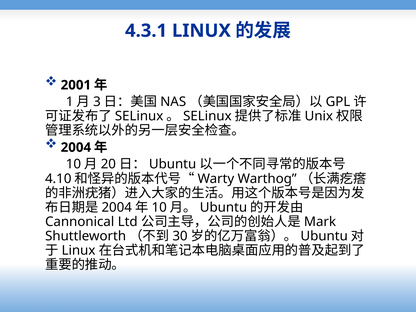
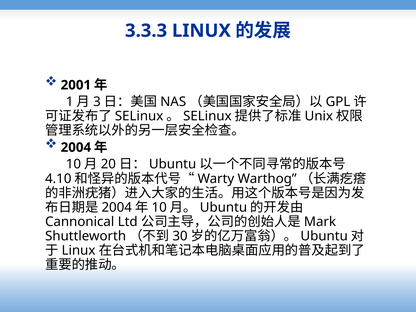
4.3.1: 4.3.1 -> 3.3.3
